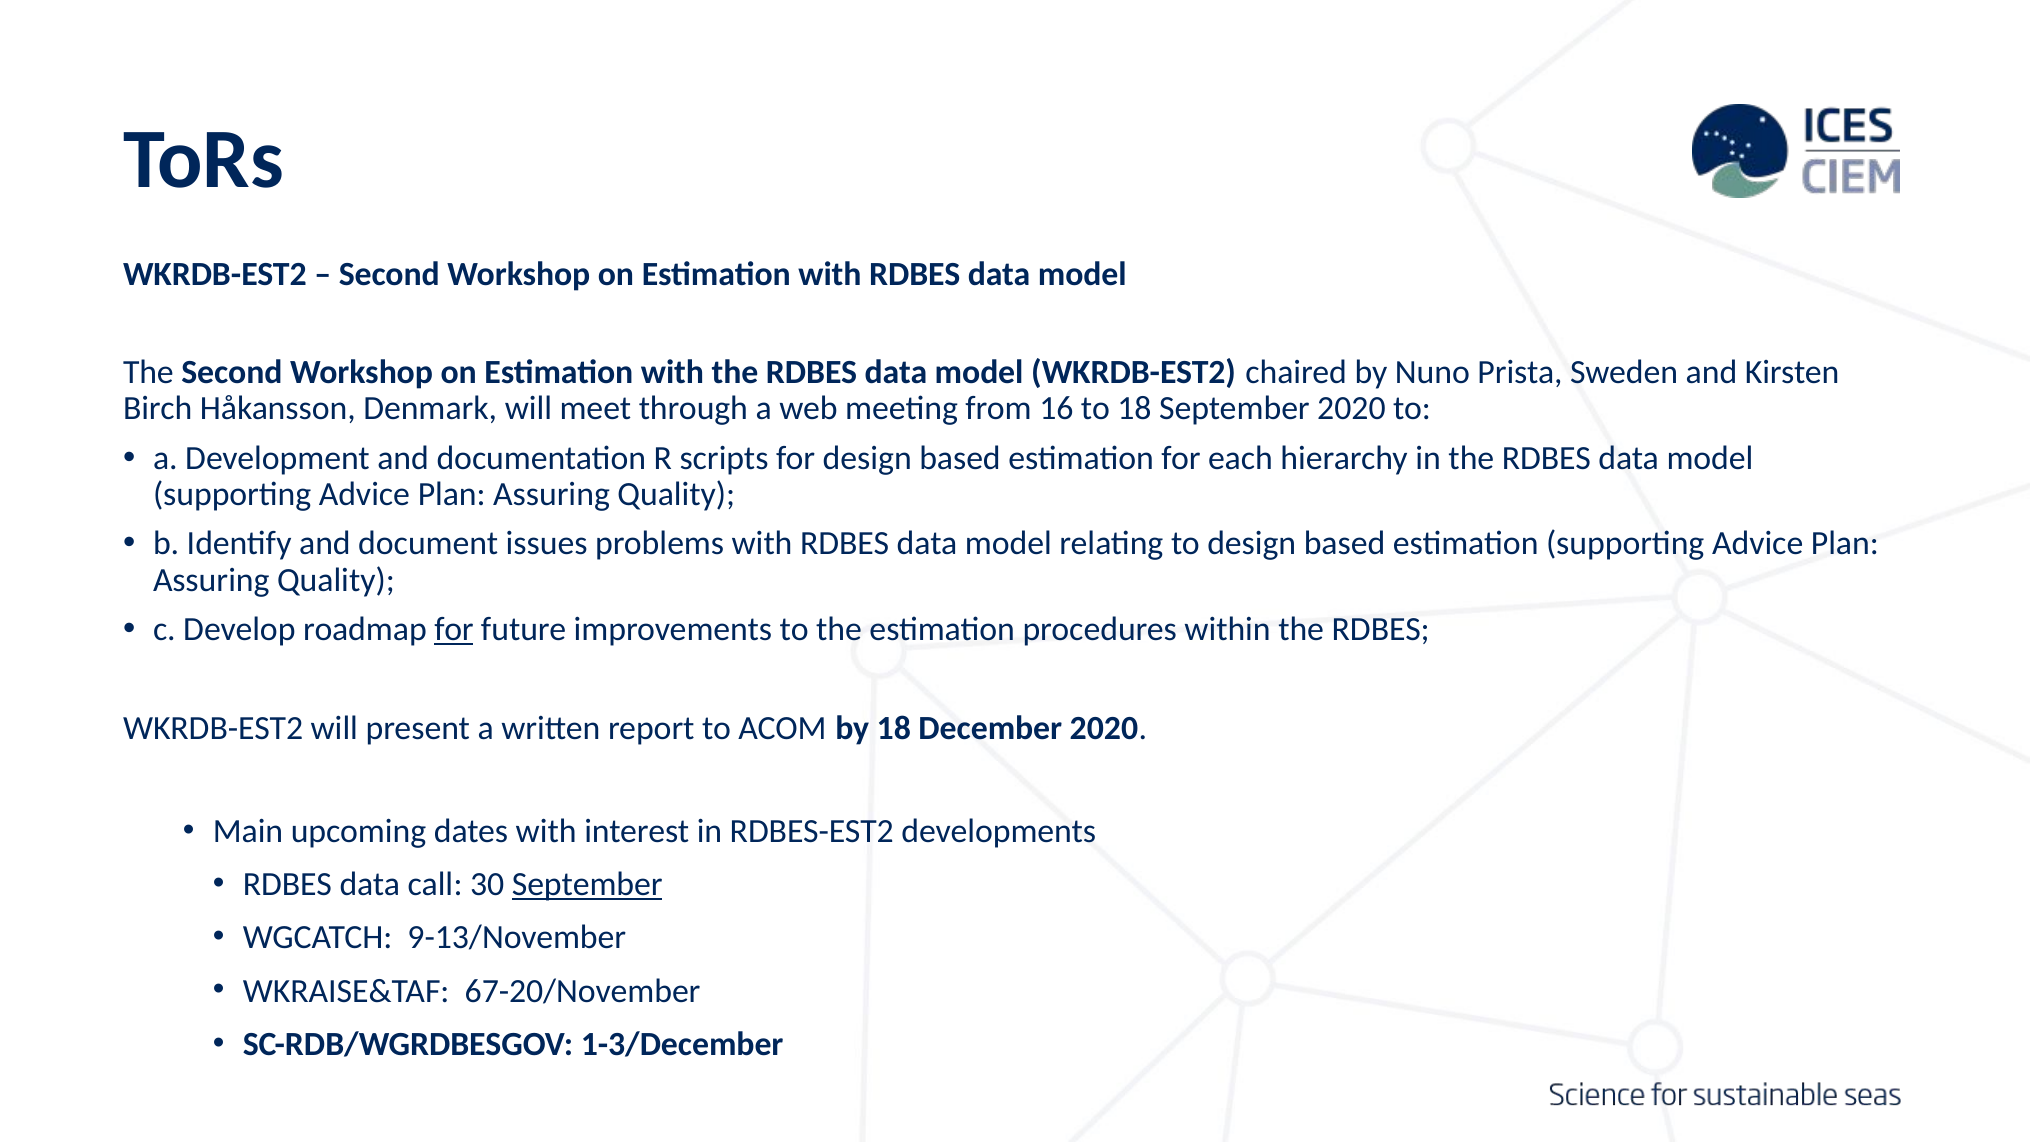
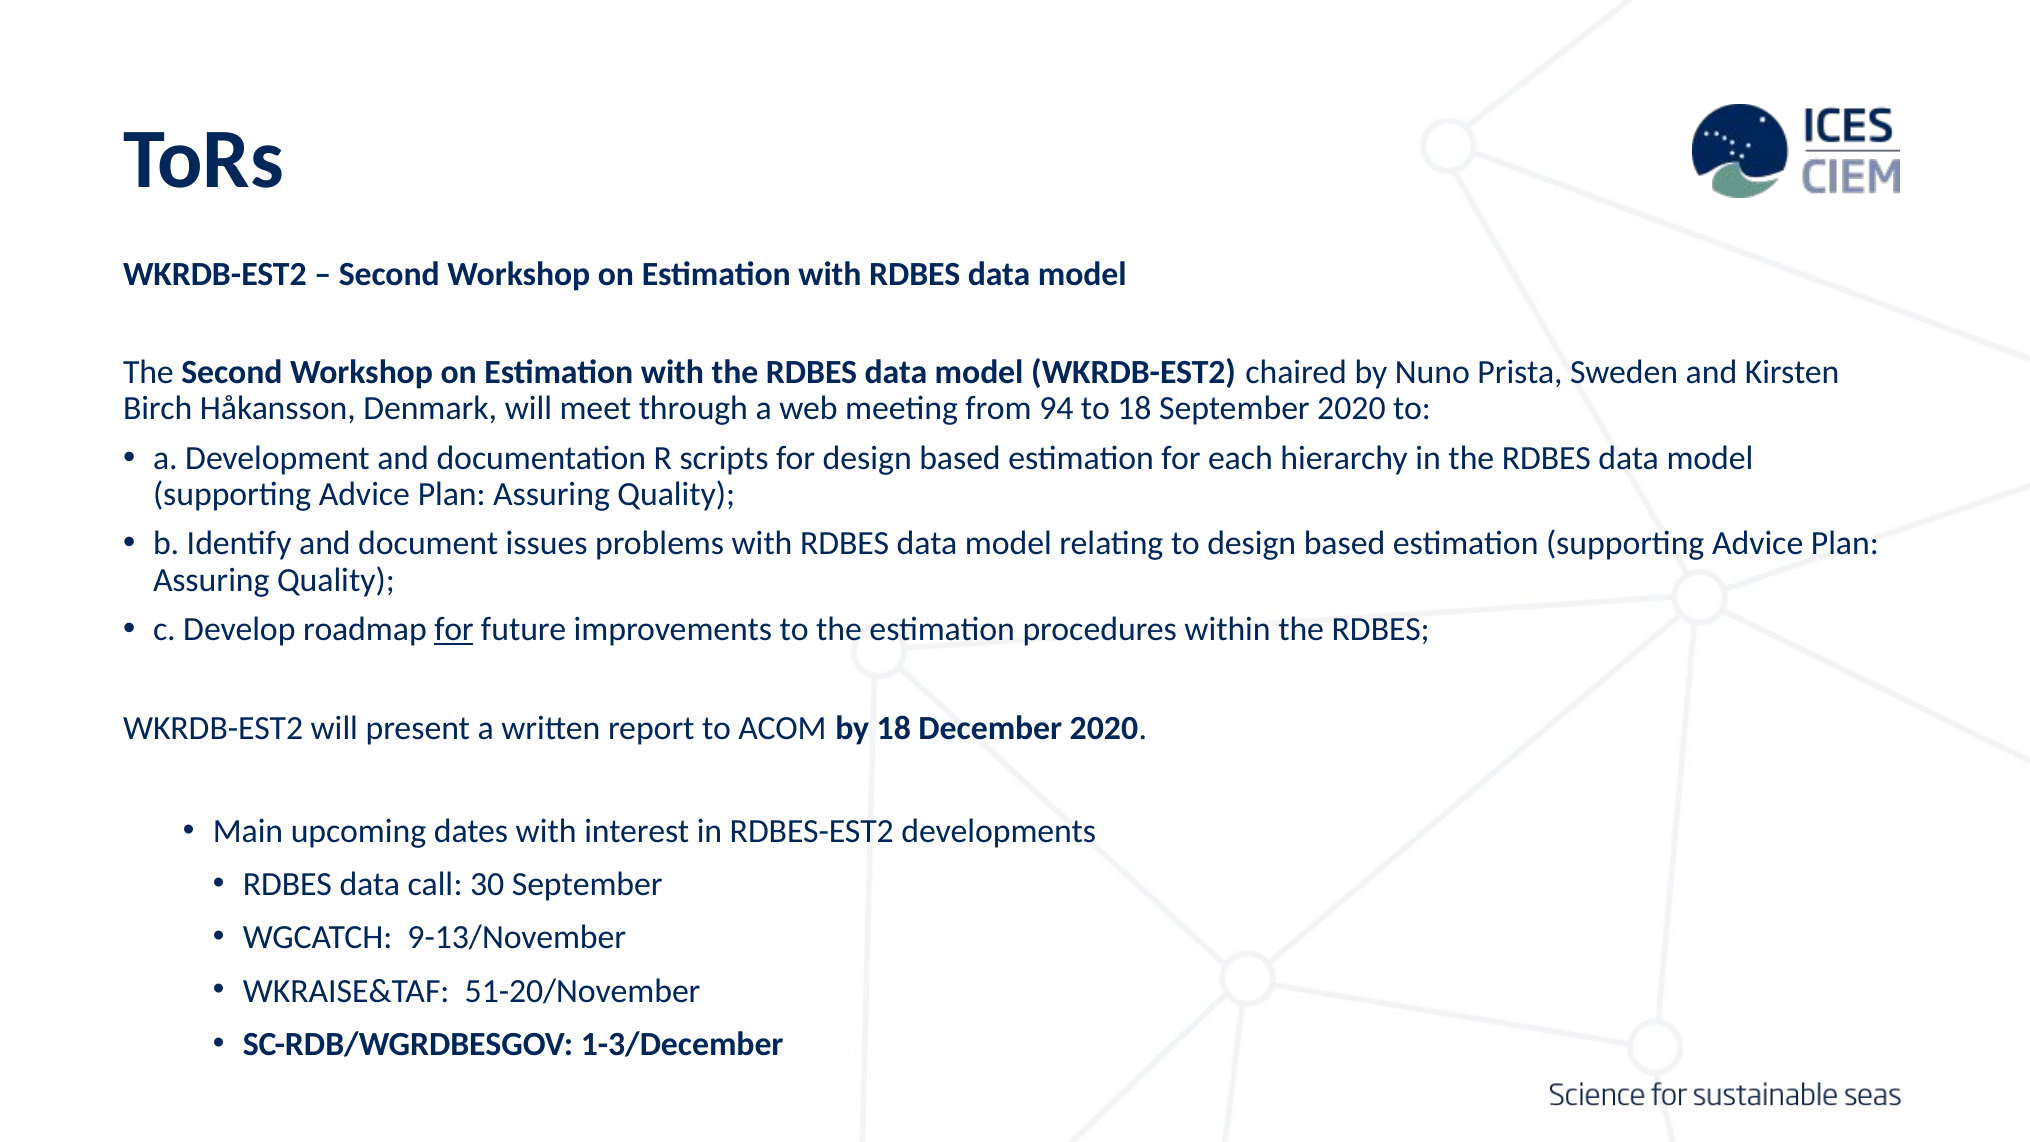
16: 16 -> 94
September at (587, 884) underline: present -> none
67-20/November: 67-20/November -> 51-20/November
